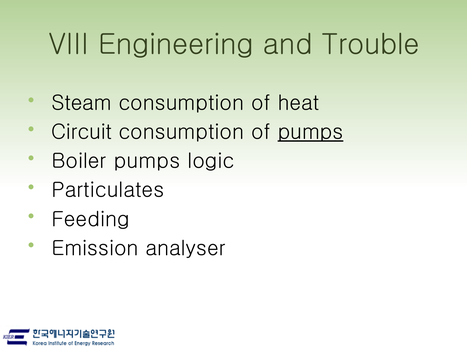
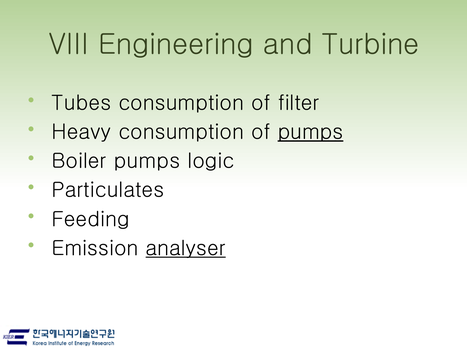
Trouble: Trouble -> Turbine
Steam: Steam -> Tubes
heat: heat -> filter
Circuit: Circuit -> Heavy
analyser underline: none -> present
